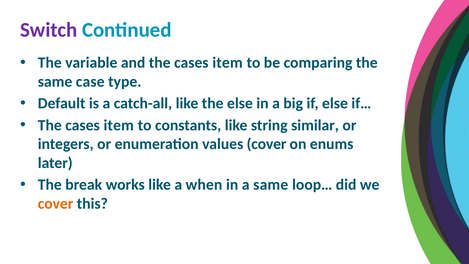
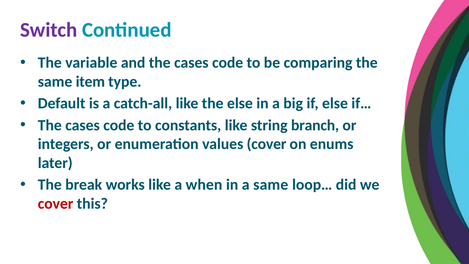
and the cases item: item -> code
case: case -> item
item at (119, 125): item -> code
similar: similar -> branch
cover at (56, 203) colour: orange -> red
